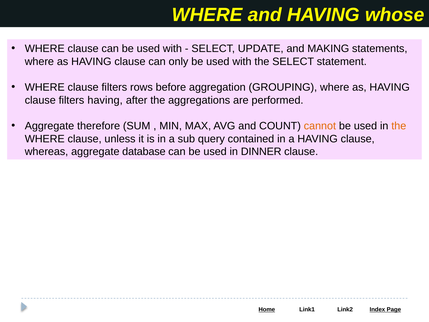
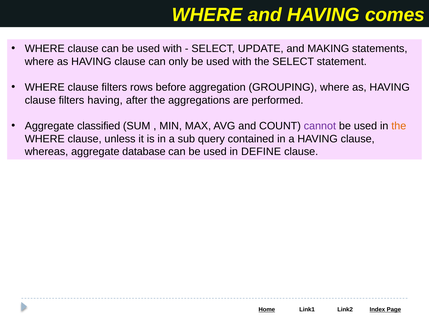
whose: whose -> comes
therefore: therefore -> classified
cannot colour: orange -> purple
DINNER: DINNER -> DEFINE
